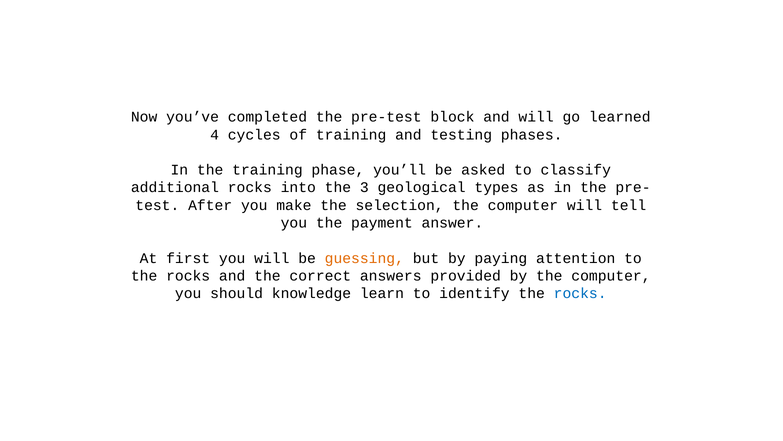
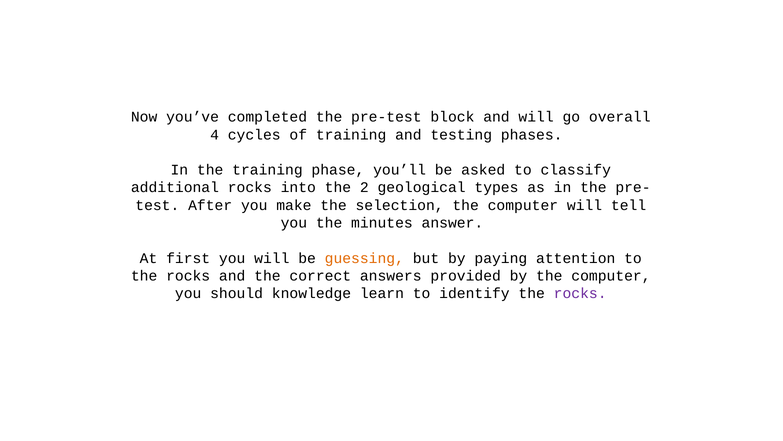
learned: learned -> overall
3: 3 -> 2
payment: payment -> minutes
rocks at (580, 293) colour: blue -> purple
